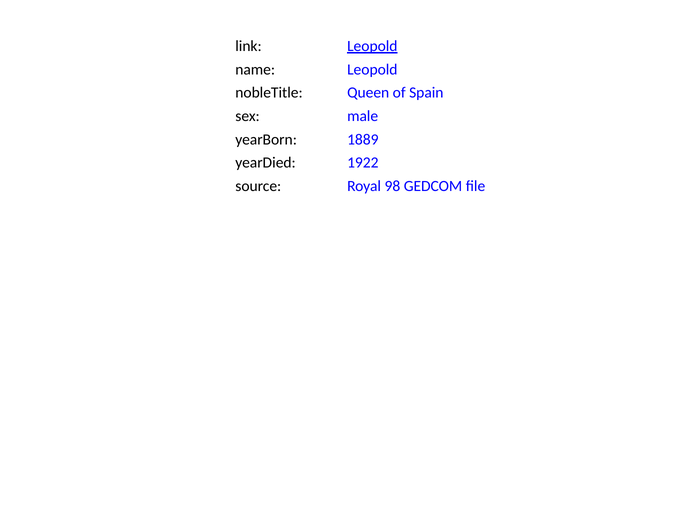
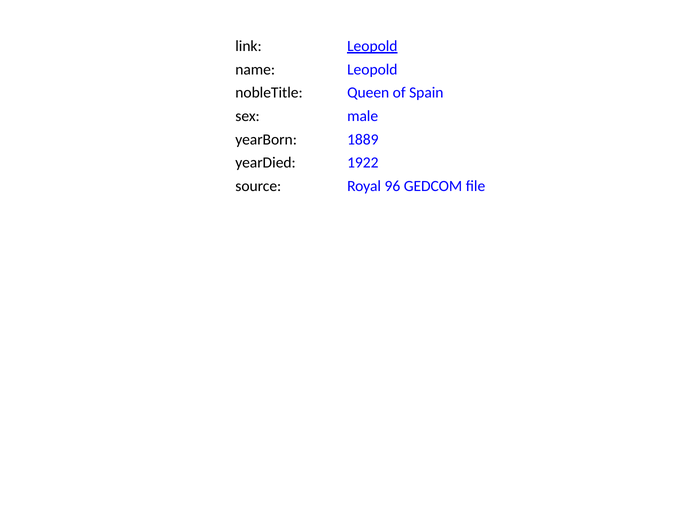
98: 98 -> 96
